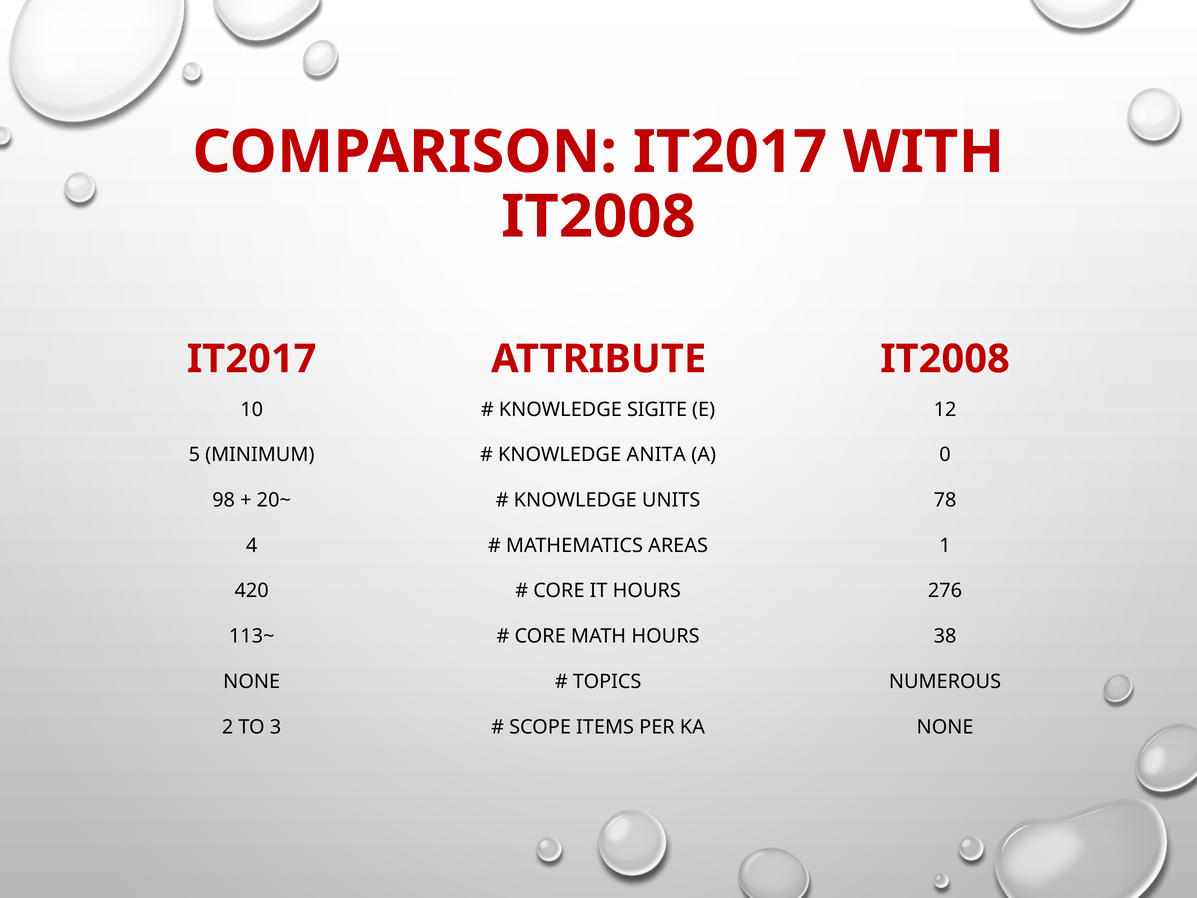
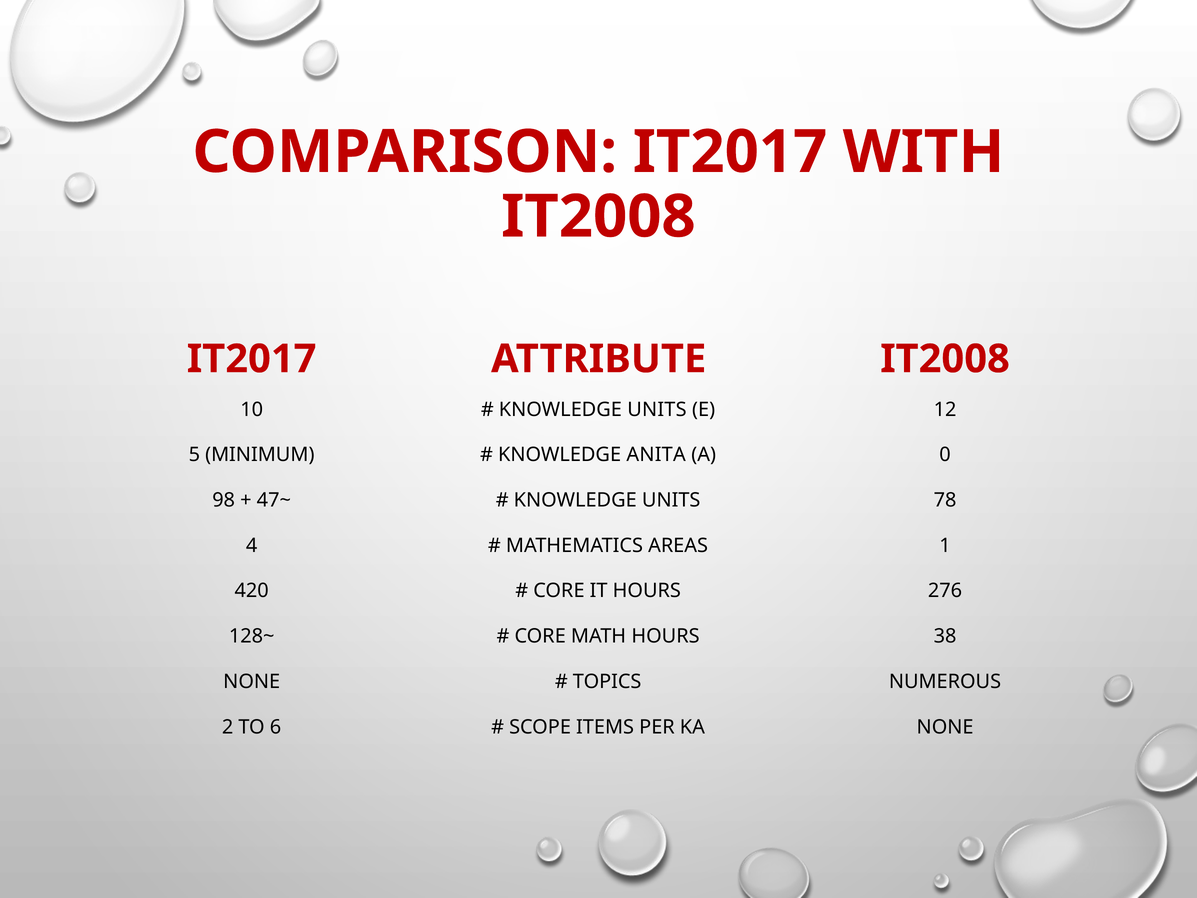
SIGITE at (657, 409): SIGITE -> UNITS
20~: 20~ -> 47~
113~: 113~ -> 128~
3: 3 -> 6
